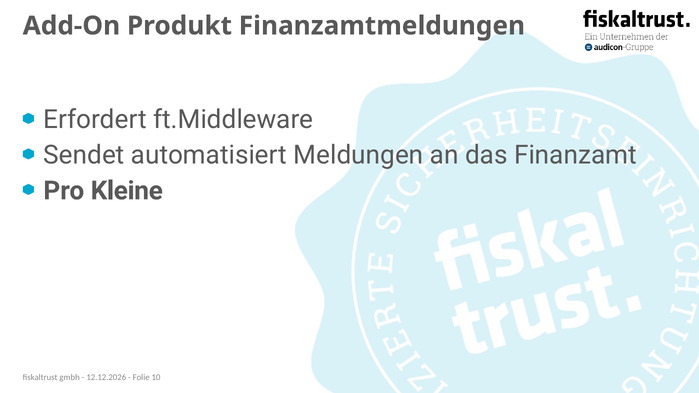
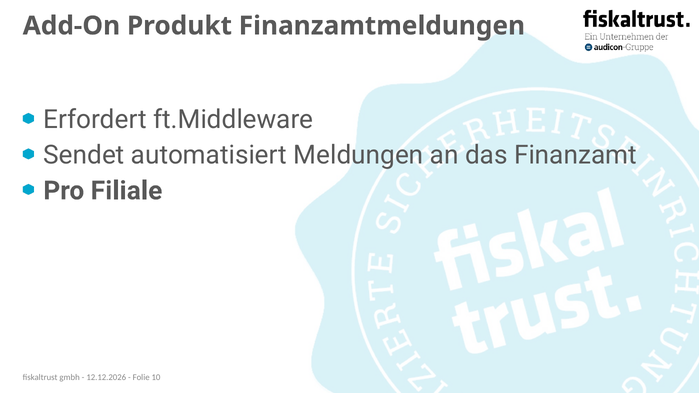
Kleine: Kleine -> Filiale
